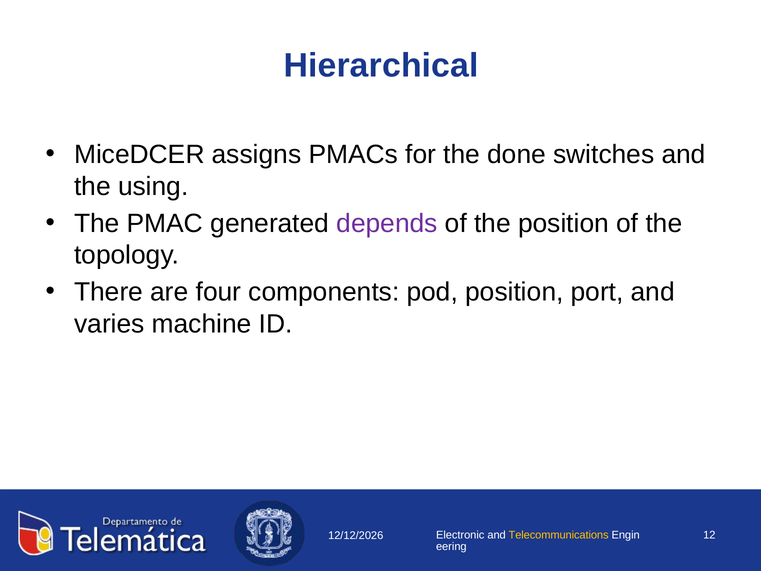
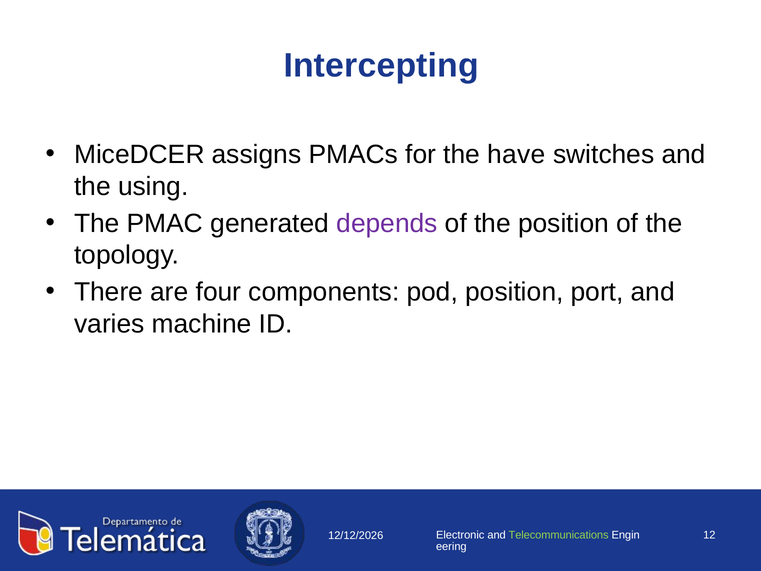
Hierarchical: Hierarchical -> Intercepting
done: done -> have
Telecommunications colour: yellow -> light green
